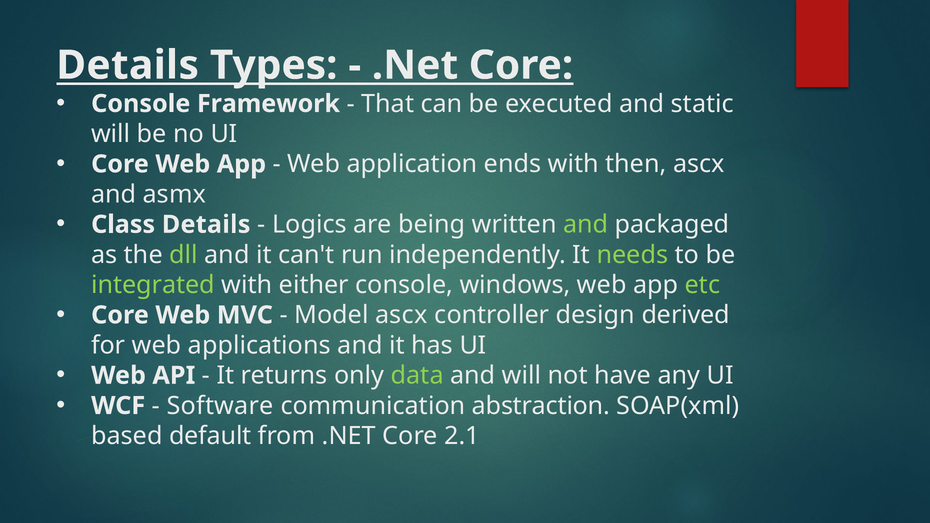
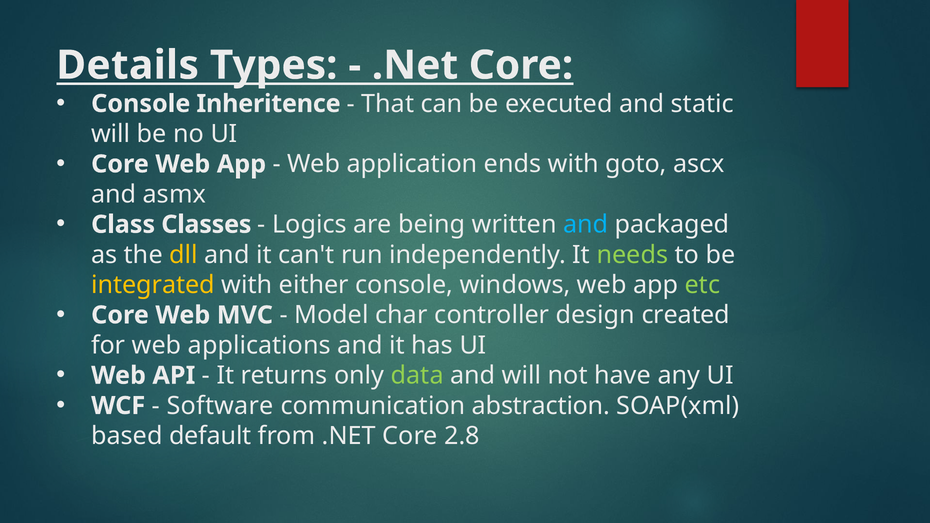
Framework: Framework -> Inheritence
then: then -> goto
Class Details: Details -> Classes
and at (586, 225) colour: light green -> light blue
dll colour: light green -> yellow
integrated colour: light green -> yellow
Model ascx: ascx -> char
derived: derived -> created
2.1: 2.1 -> 2.8
